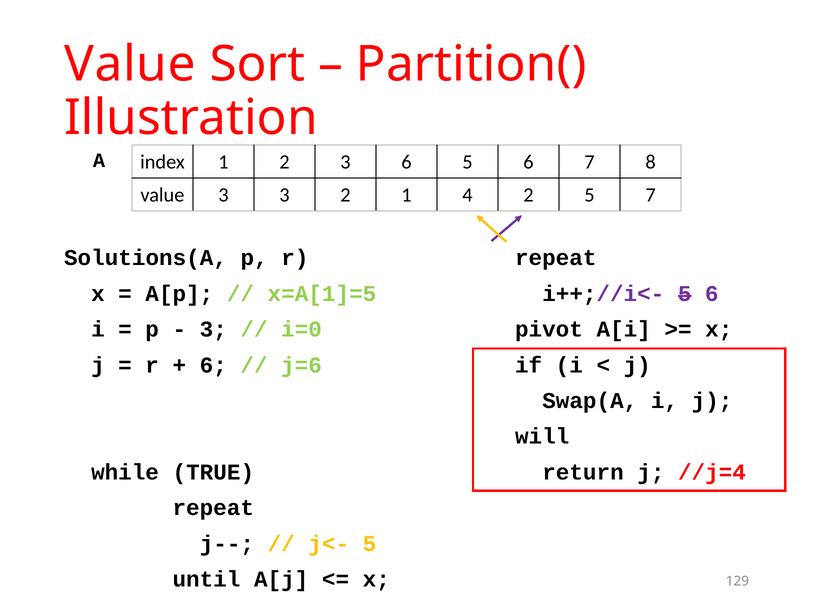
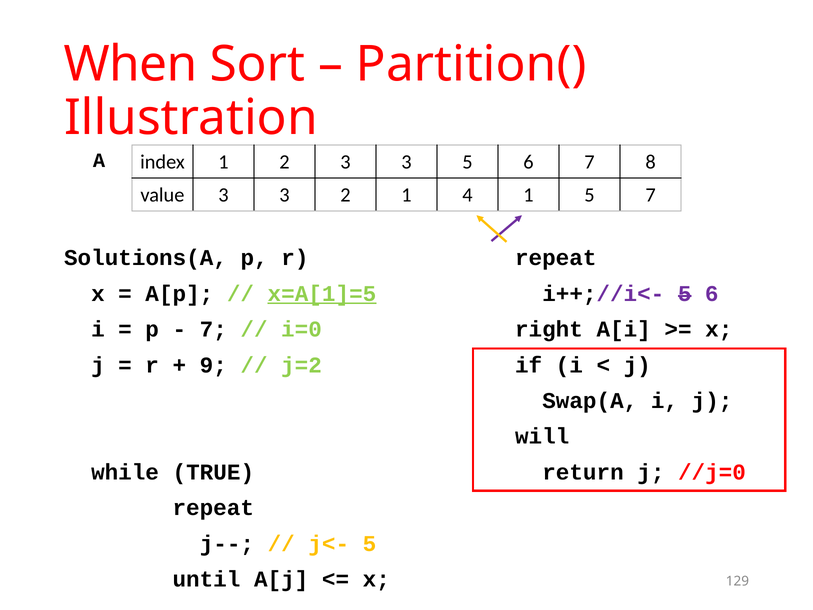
Value at (130, 64): Value -> When
2 3 6: 6 -> 3
4 2: 2 -> 1
x=A[1]=5 underline: none -> present
3 at (213, 329): 3 -> 7
pivot: pivot -> right
6 at (213, 365): 6 -> 9
j=6: j=6 -> j=2
//j=4: //j=4 -> //j=0
